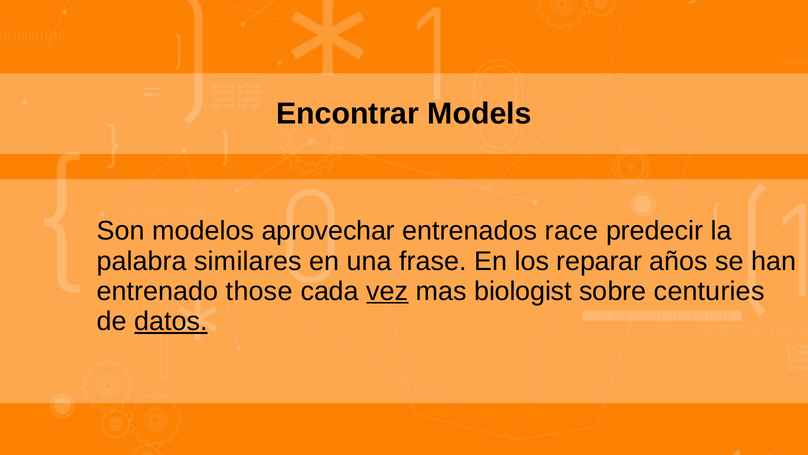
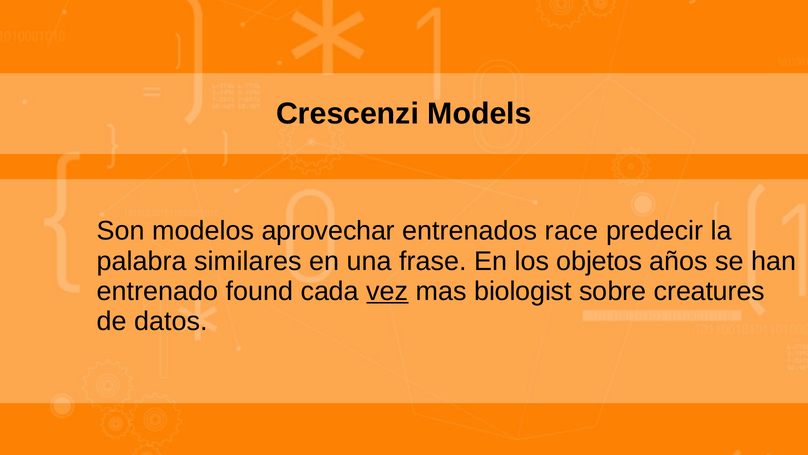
Encontrar: Encontrar -> Crescenzi
reparar: reparar -> objetos
those: those -> found
centuries: centuries -> creatures
datos underline: present -> none
